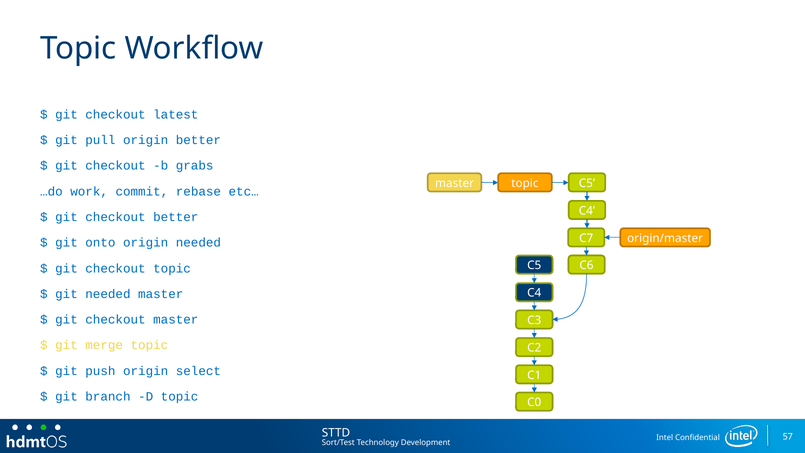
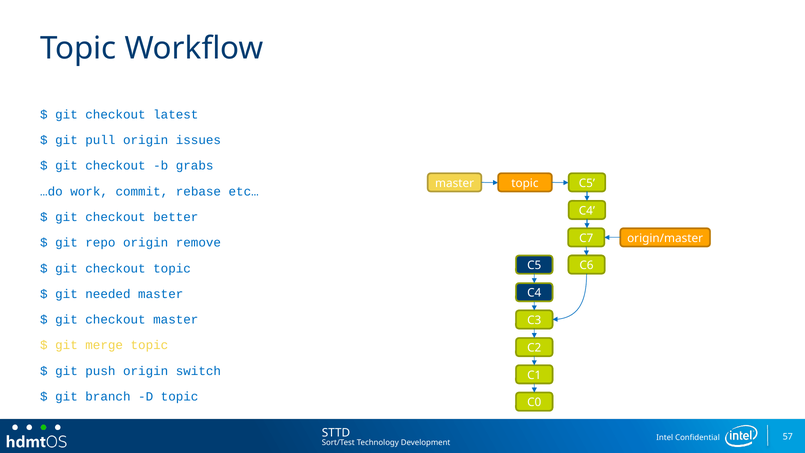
origin better: better -> issues
onto: onto -> repo
origin needed: needed -> remove
select: select -> switch
